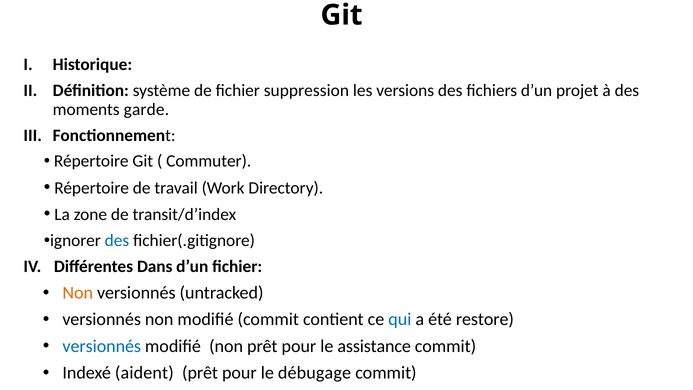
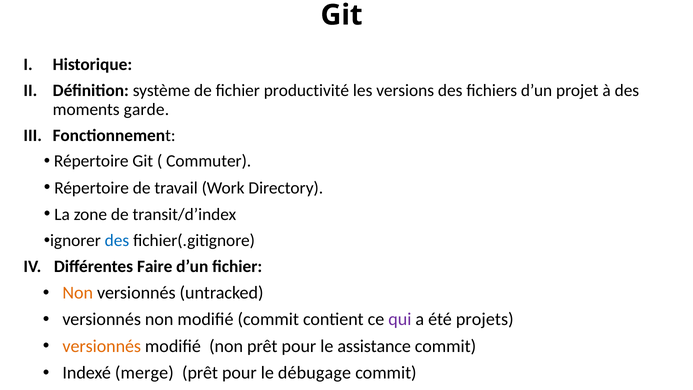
suppression: suppression -> productivité
Dans: Dans -> Faire
qui colour: blue -> purple
restore: restore -> projets
versionnés at (102, 346) colour: blue -> orange
aident: aident -> merge
